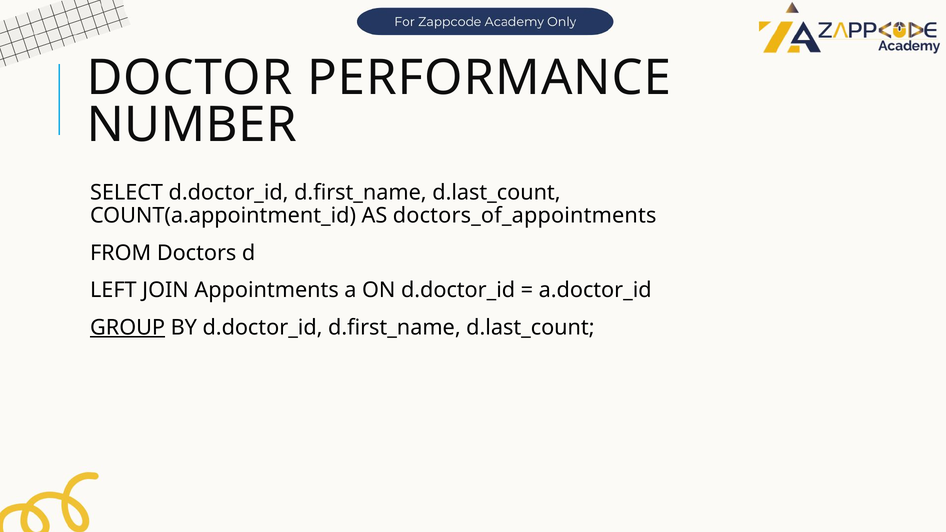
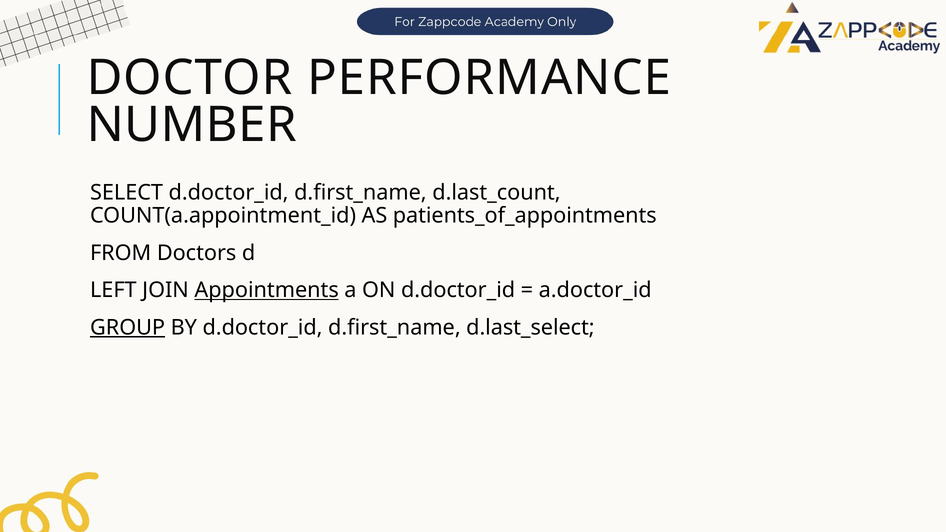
doctors_of_appointments: doctors_of_appointments -> patients_of_appointments
Appointments underline: none -> present
BY d.doctor_id d.first_name d.last_count: d.last_count -> d.last_select
